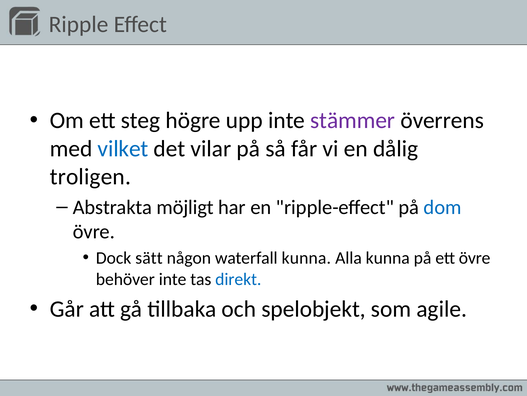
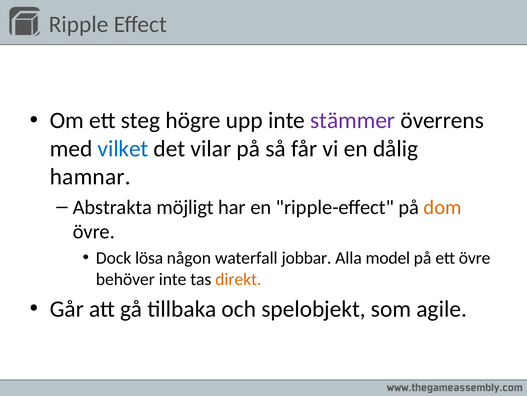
troligen: troligen -> hamnar
dom colour: blue -> orange
sätt: sätt -> lösa
waterfall kunna: kunna -> jobbar
Alla kunna: kunna -> model
direkt colour: blue -> orange
